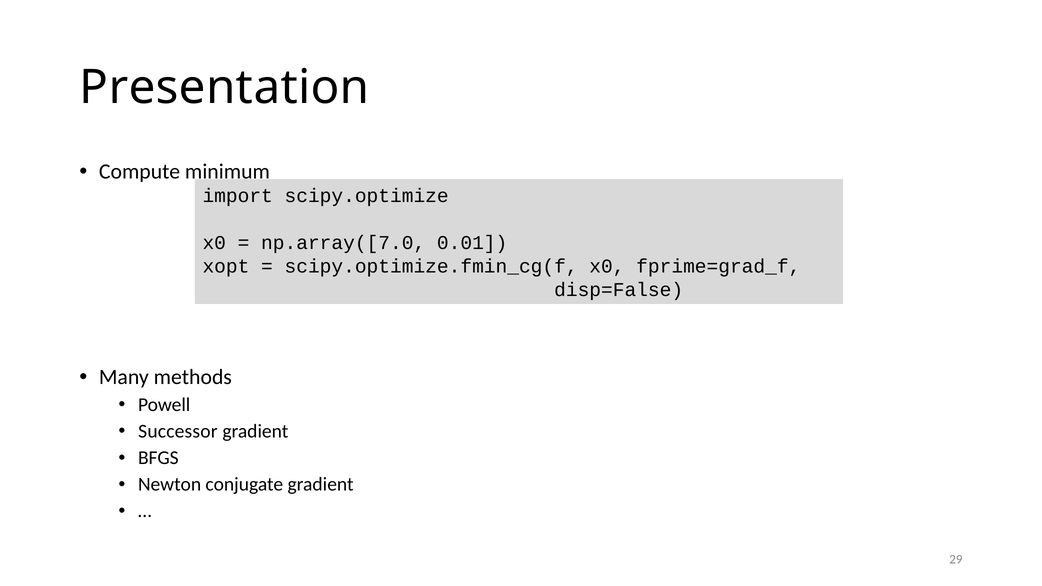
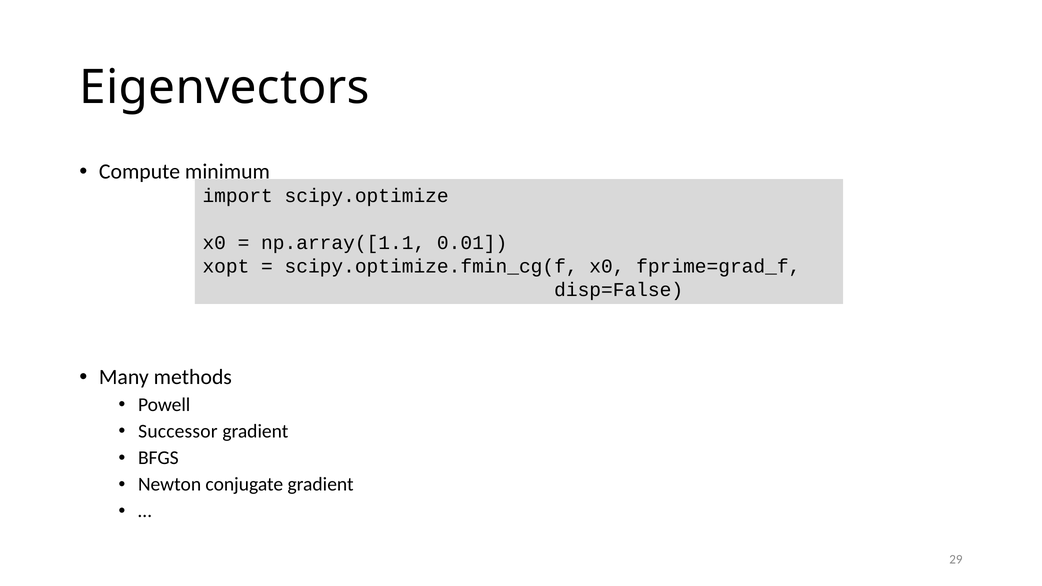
Presentation: Presentation -> Eigenvectors
np.array([7.0: np.array([7.0 -> np.array([1.1
